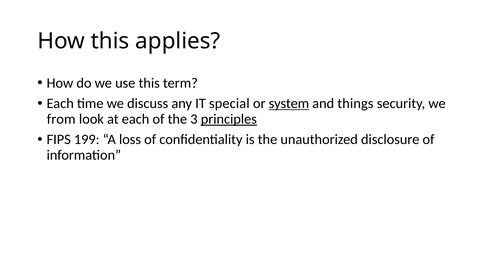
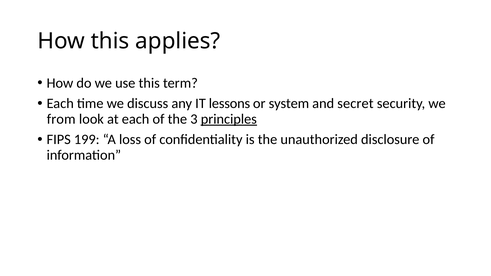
special: special -> lessons
system underline: present -> none
things: things -> secret
